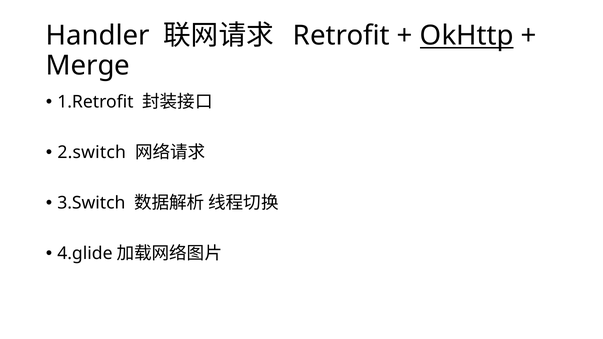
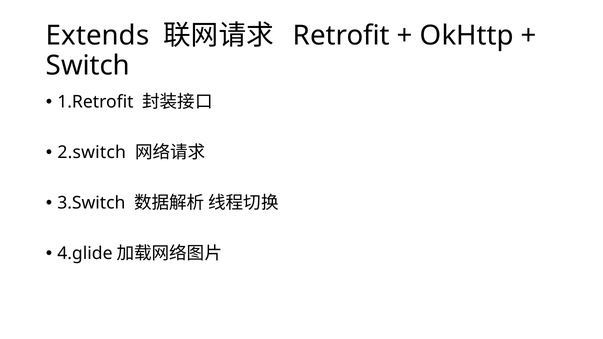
Handler: Handler -> Extends
OkHttp underline: present -> none
Merge: Merge -> Switch
